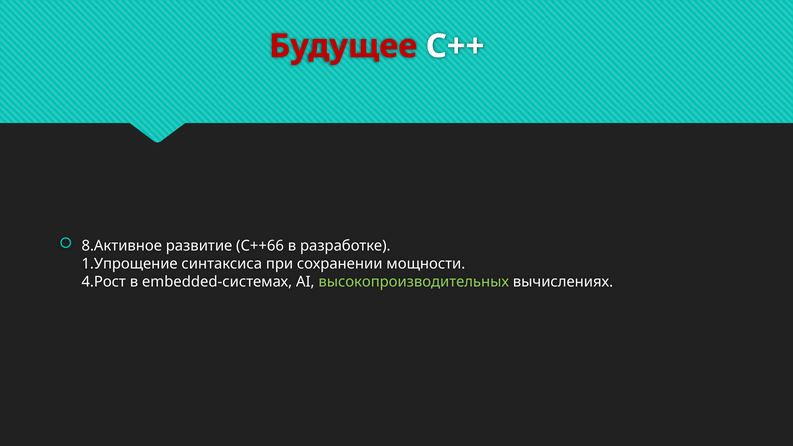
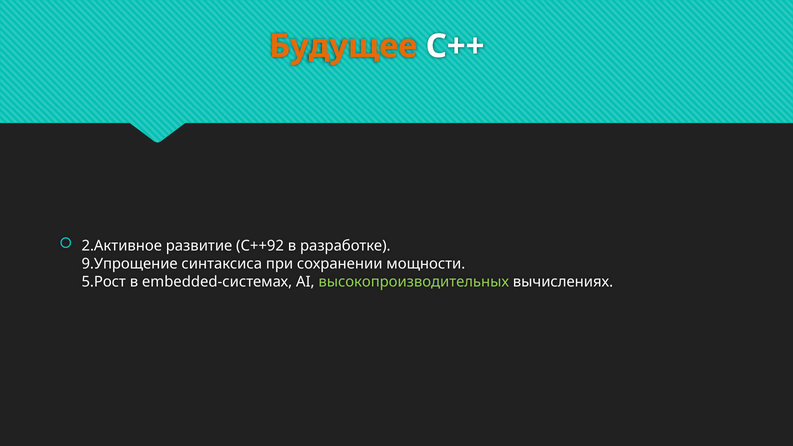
Будущее colour: red -> orange
8.Активное: 8.Активное -> 2.Активное
C++66: C++66 -> C++92
1.Упрощение: 1.Упрощение -> 9.Упрощение
4.Рост: 4.Рост -> 5.Рост
